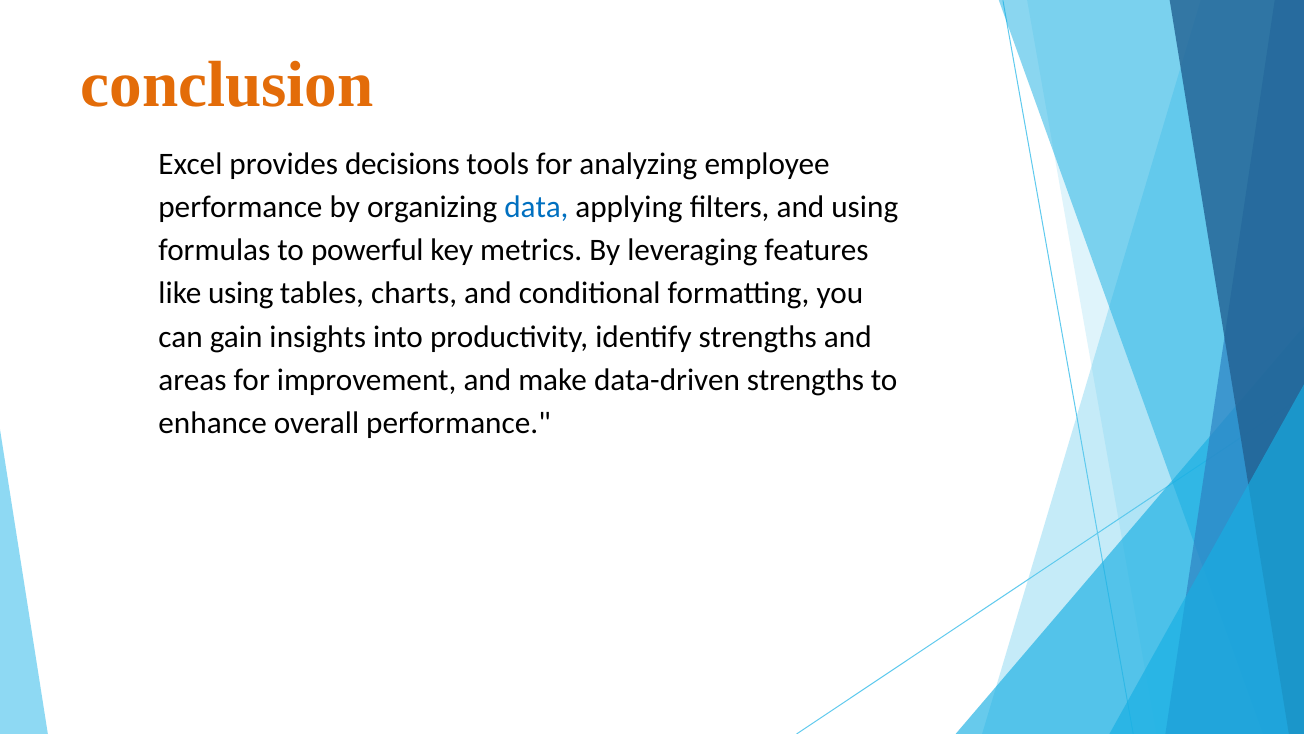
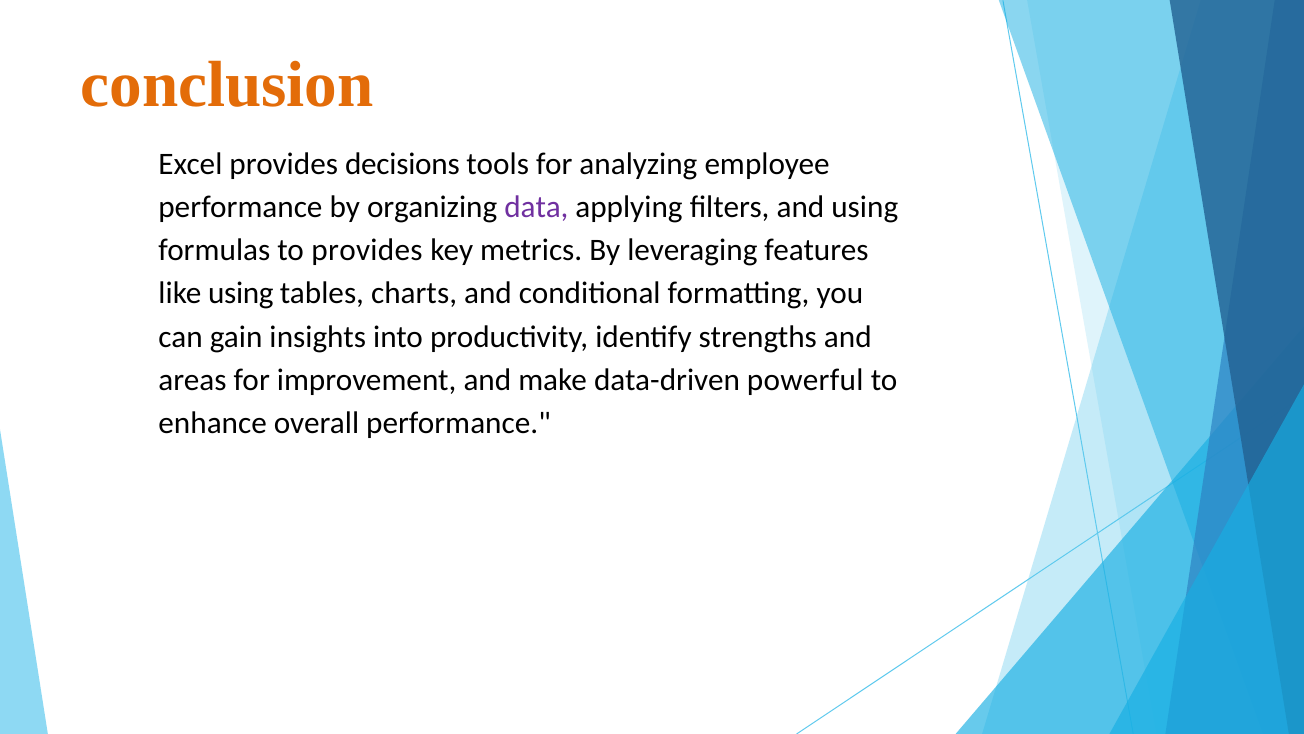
data colour: blue -> purple
to powerful: powerful -> provides
data-driven strengths: strengths -> powerful
